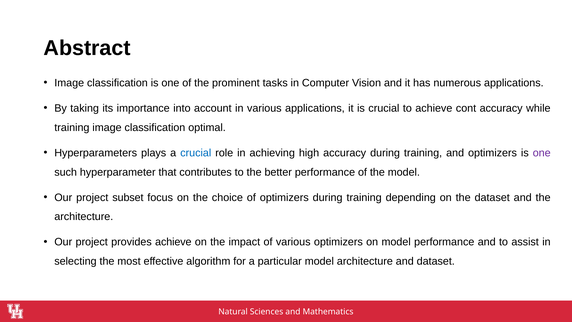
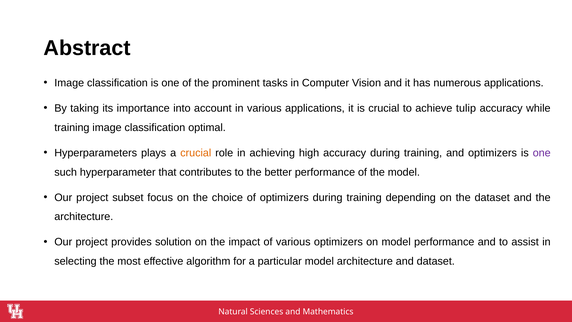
cont: cont -> tulip
crucial at (196, 153) colour: blue -> orange
provides achieve: achieve -> solution
